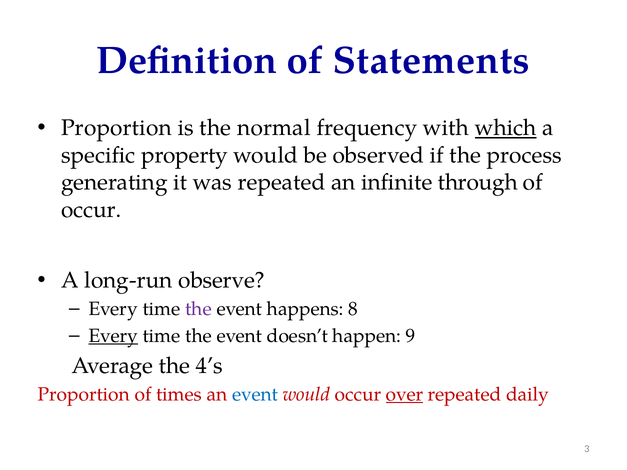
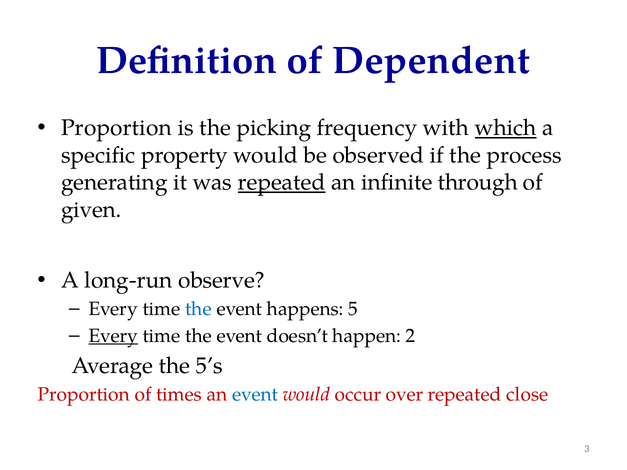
Statements: Statements -> Dependent
normal: normal -> picking
repeated at (282, 183) underline: none -> present
occur at (91, 210): occur -> given
the at (198, 309) colour: purple -> blue
8: 8 -> 5
9: 9 -> 2
4’s: 4’s -> 5’s
over underline: present -> none
daily: daily -> close
